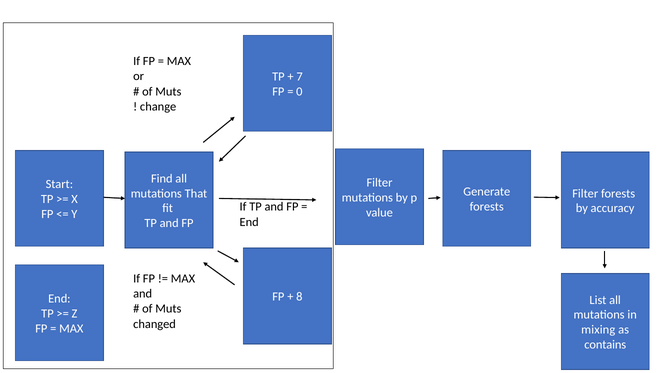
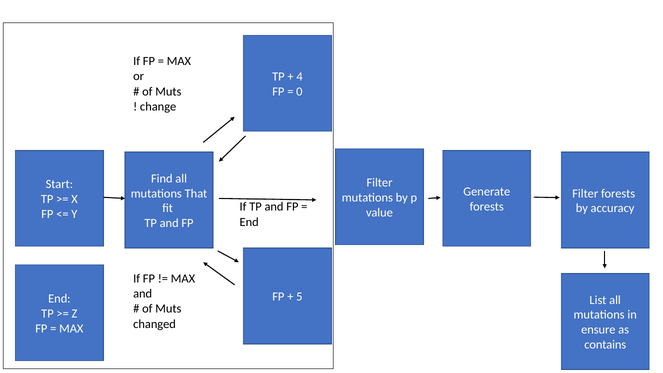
7: 7 -> 4
8: 8 -> 5
mixing: mixing -> ensure
